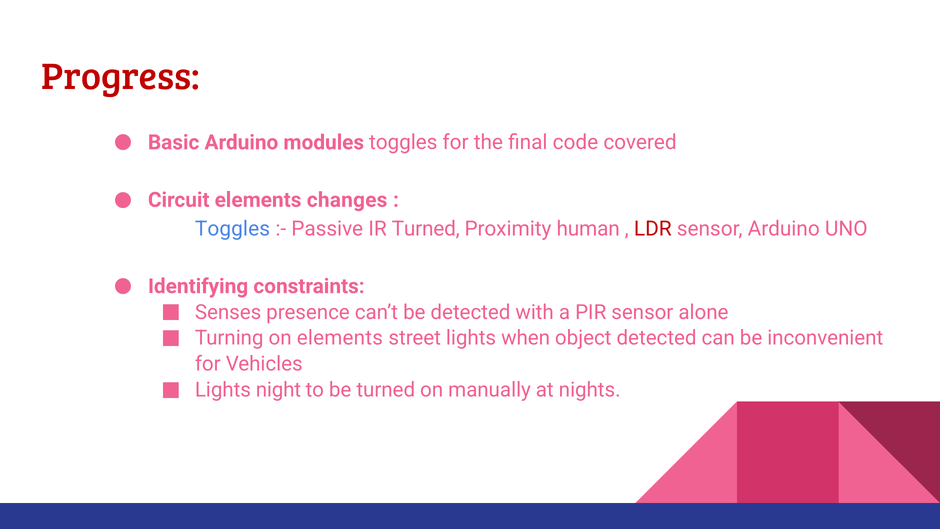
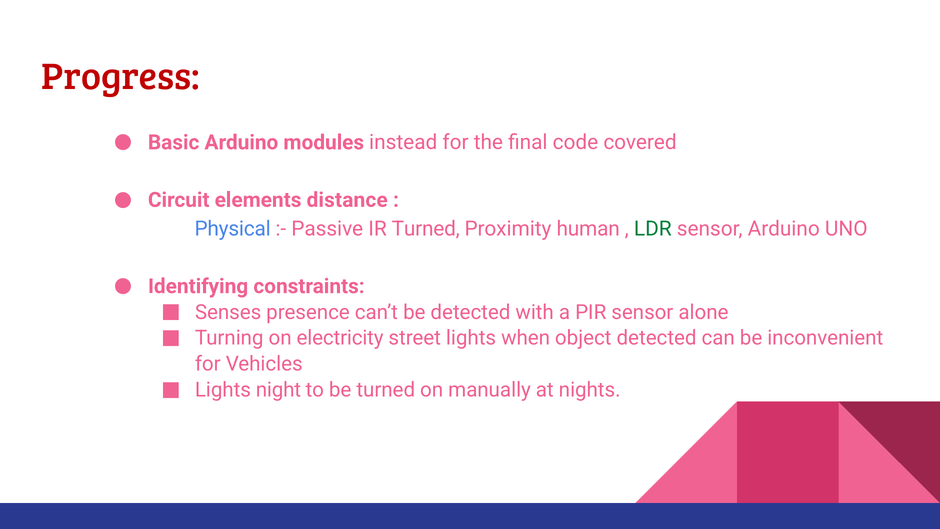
modules toggles: toggles -> instead
changes: changes -> distance
Toggles at (232, 229): Toggles -> Physical
LDR colour: red -> green
on elements: elements -> electricity
